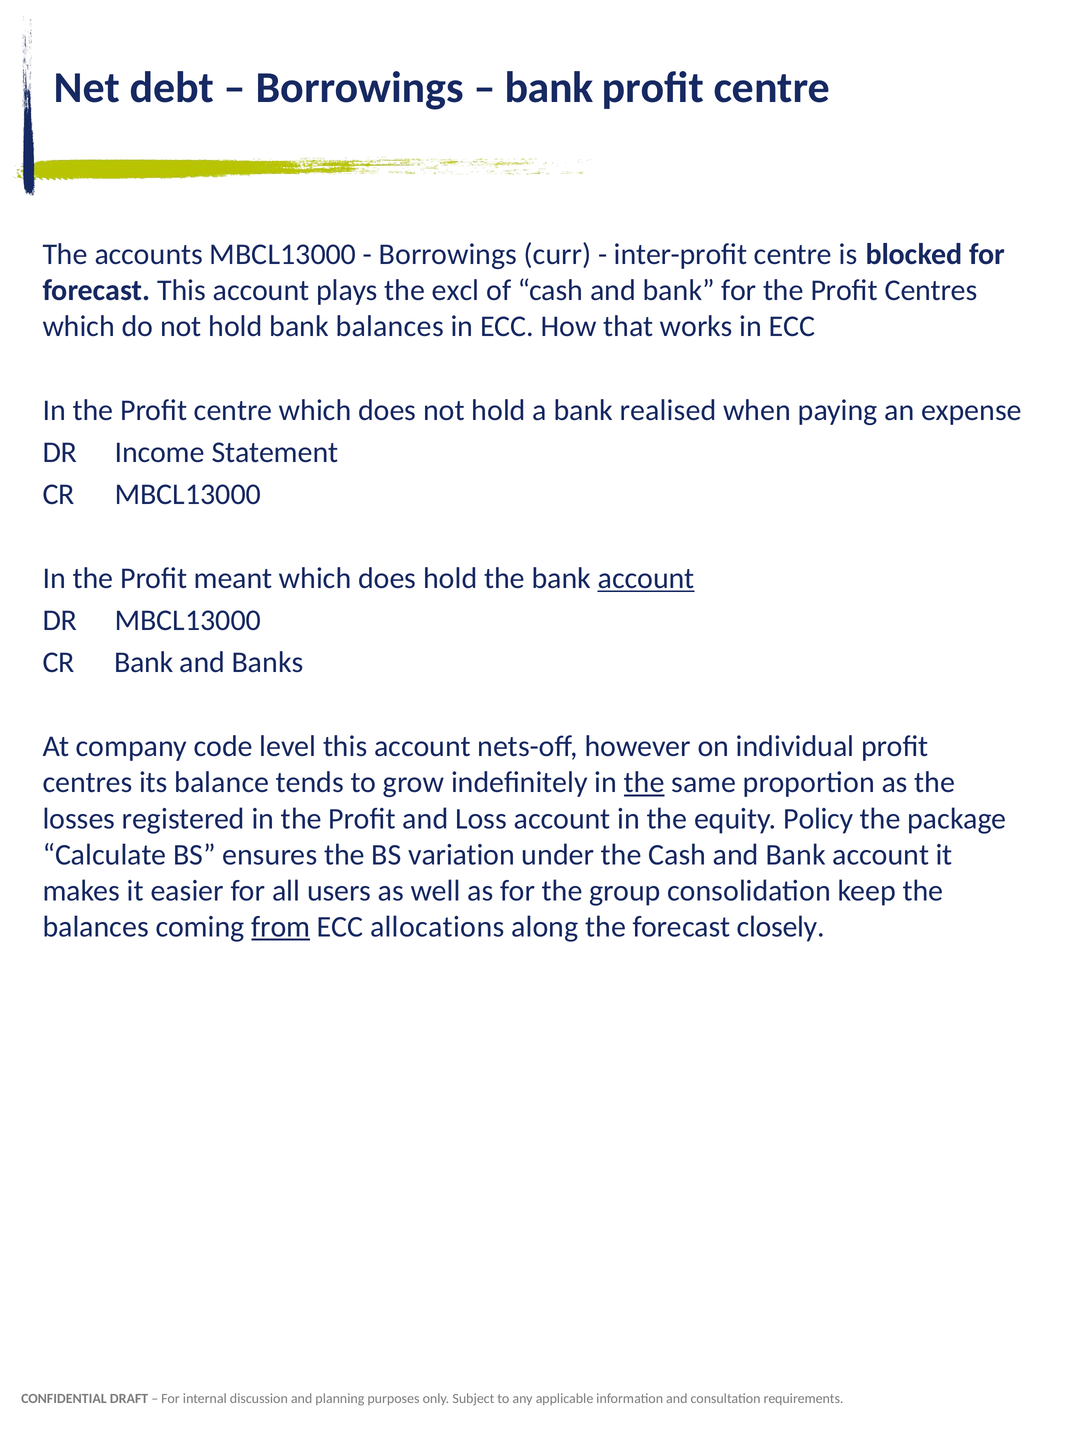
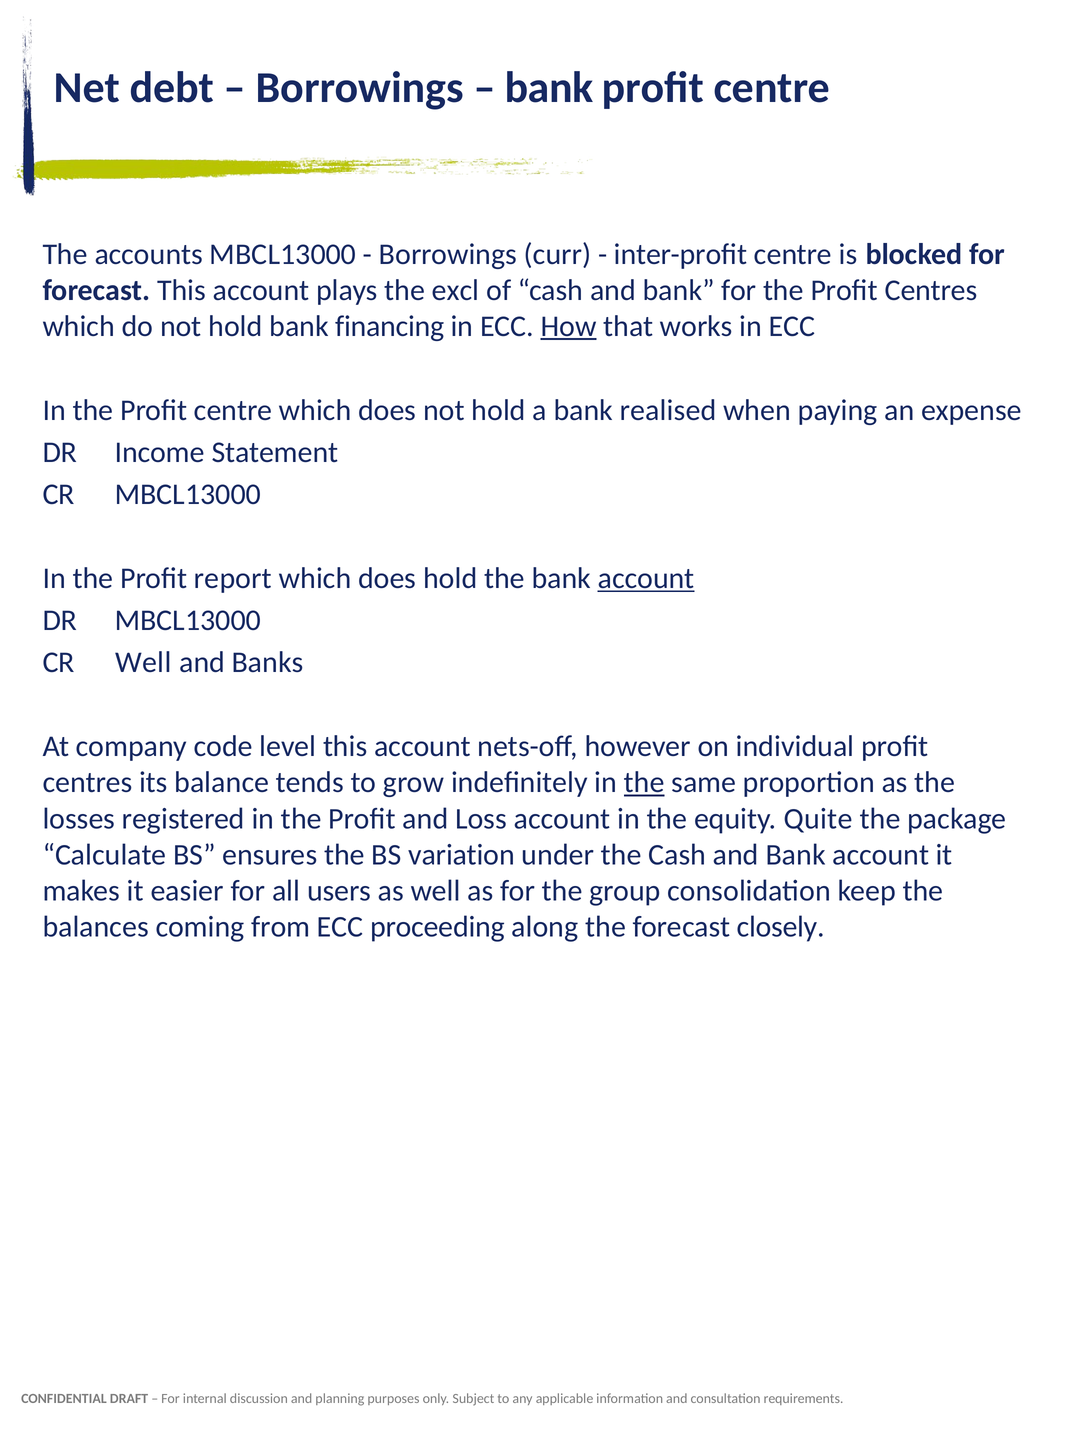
bank balances: balances -> financing
How underline: none -> present
meant: meant -> report
CR Bank: Bank -> Well
Policy: Policy -> Quite
from underline: present -> none
allocations: allocations -> proceeding
